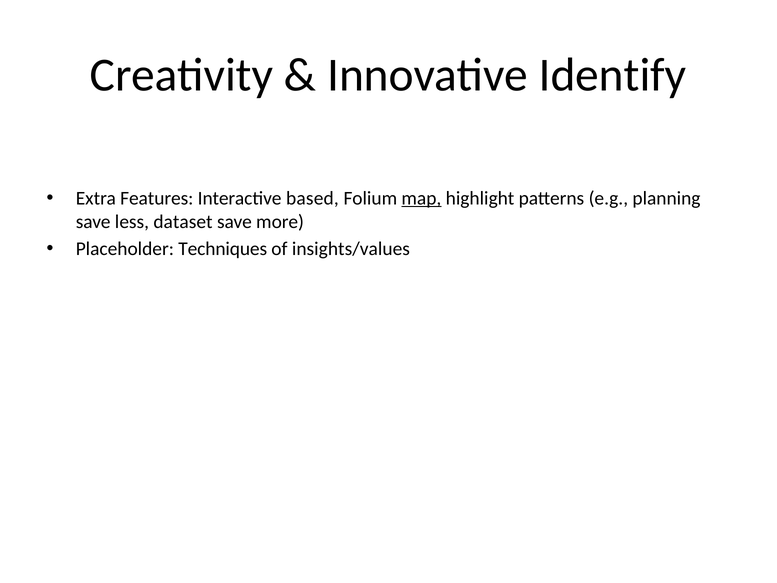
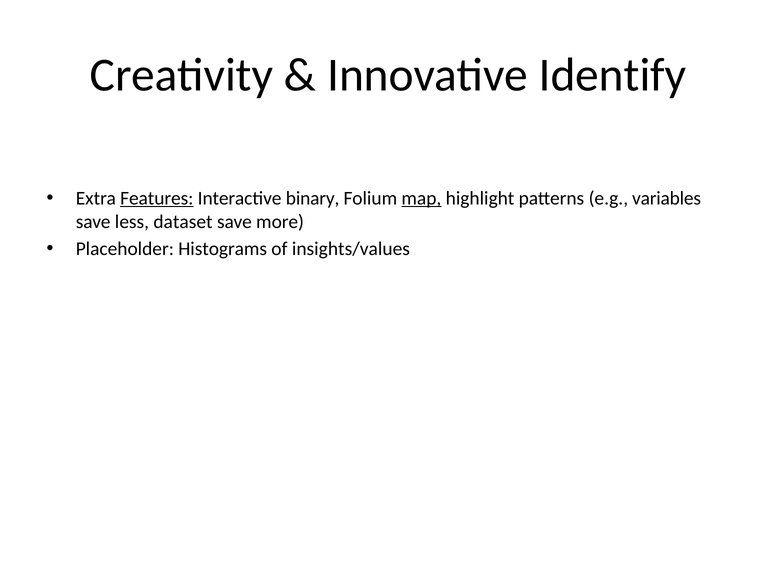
Features underline: none -> present
based: based -> binary
planning: planning -> variables
Techniques: Techniques -> Histograms
